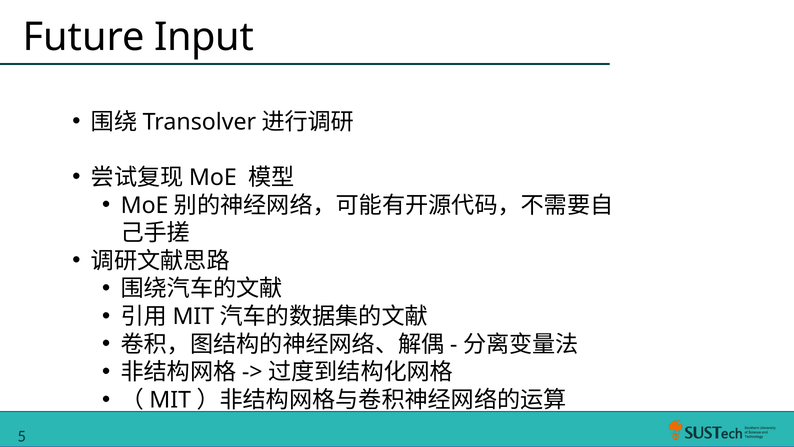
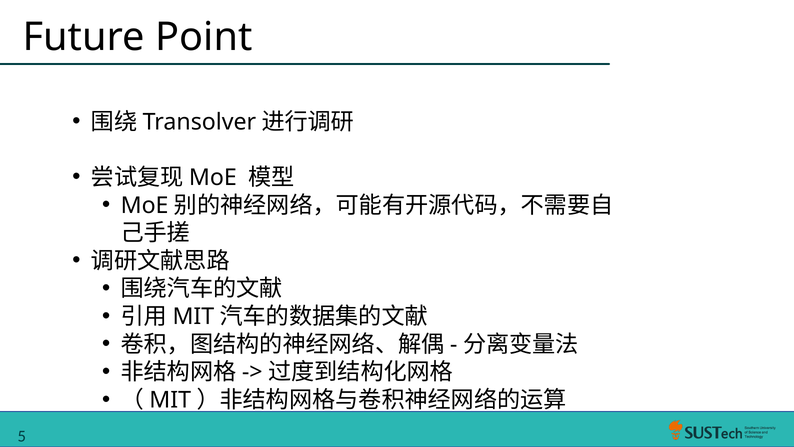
Input: Input -> Point
